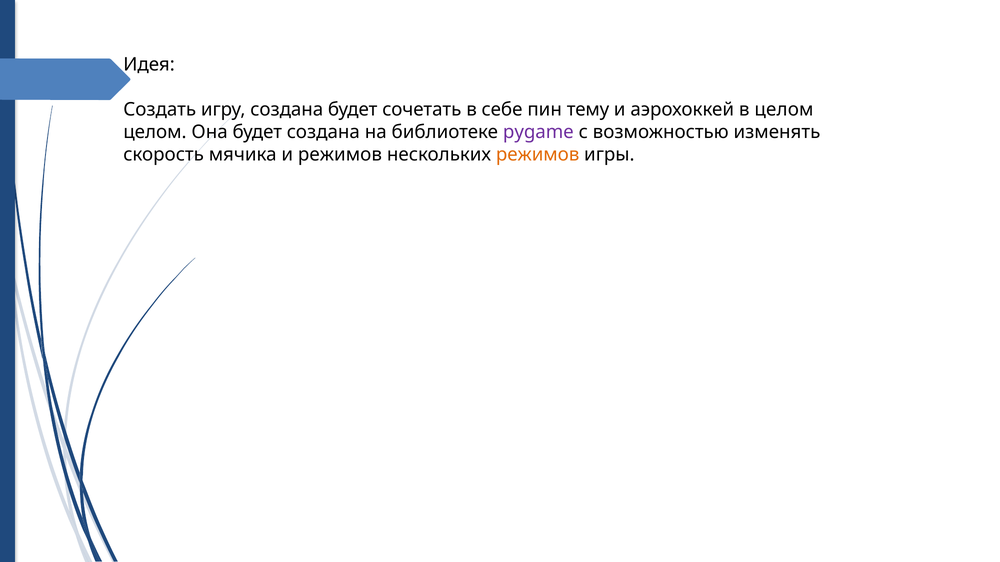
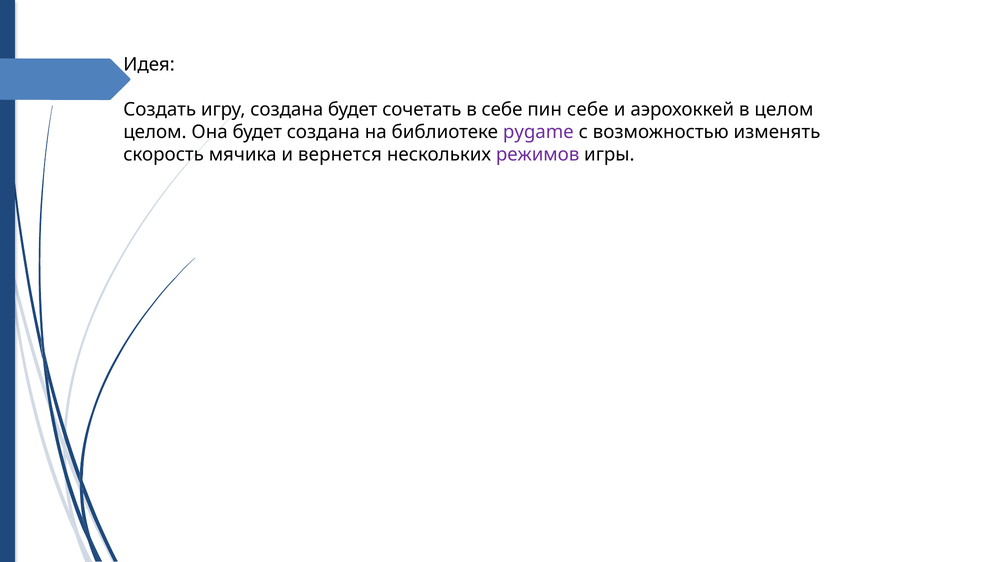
пин тему: тему -> себе
и режимов: режимов -> вернется
режимов at (538, 155) colour: orange -> purple
